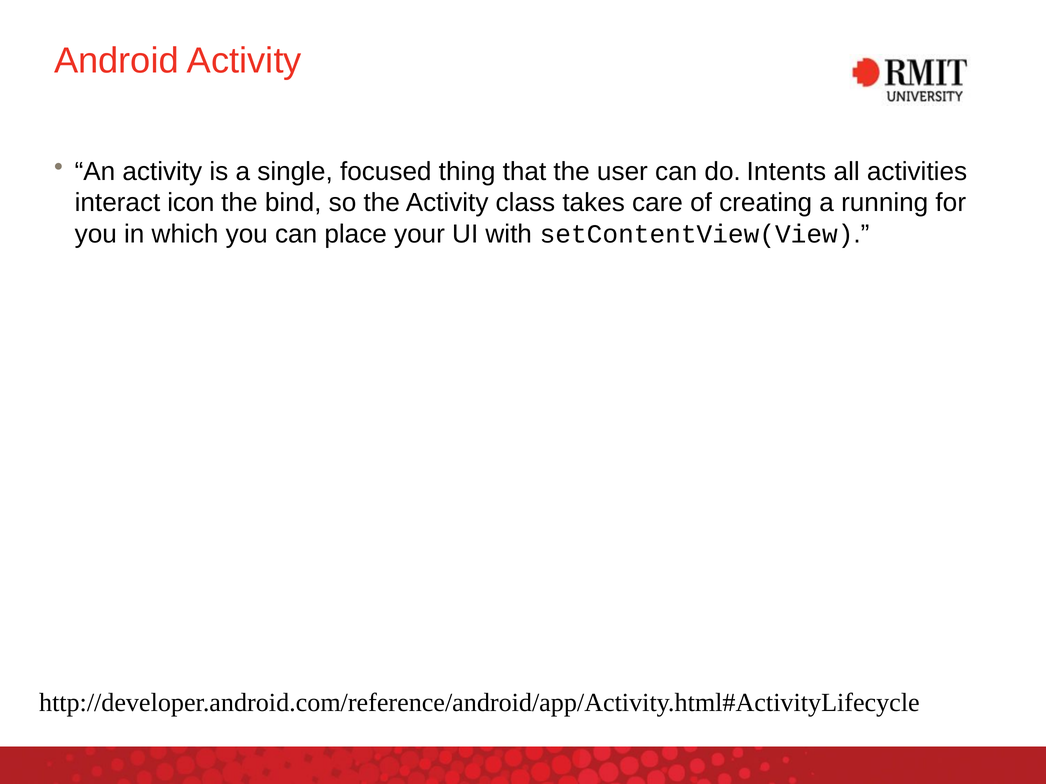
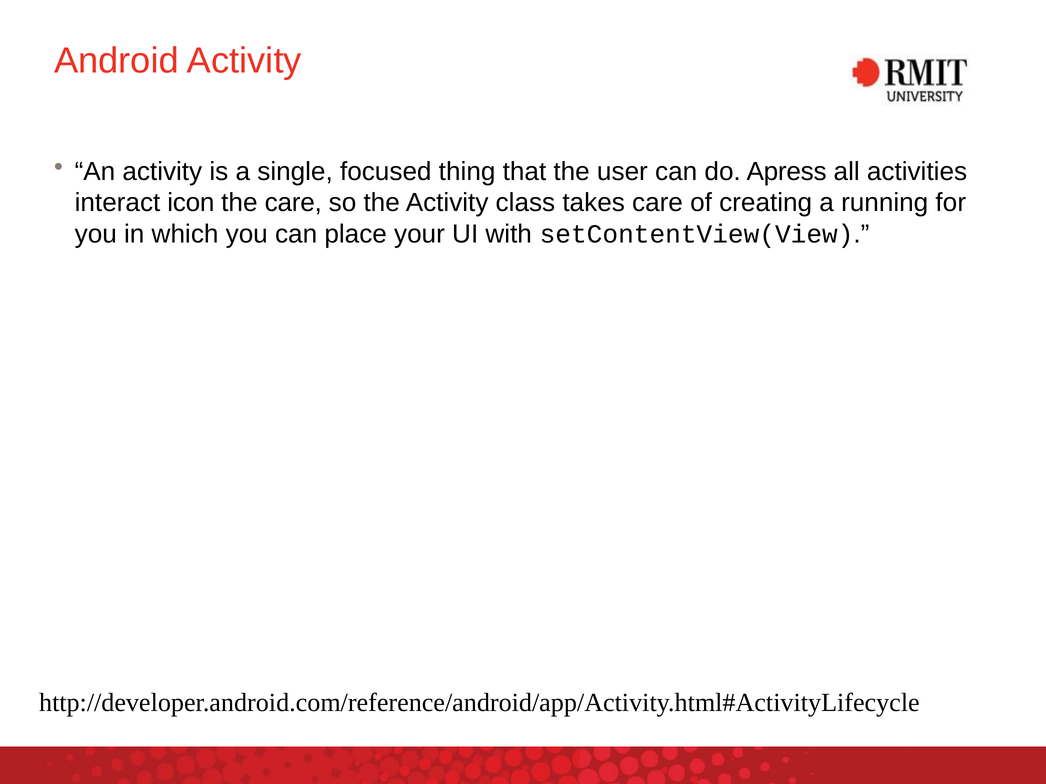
Intents: Intents -> Apress
the bind: bind -> care
